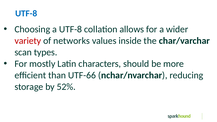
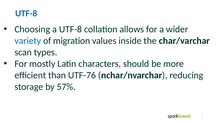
variety colour: red -> blue
networks: networks -> migration
UTF-66: UTF-66 -> UTF-76
52%: 52% -> 57%
